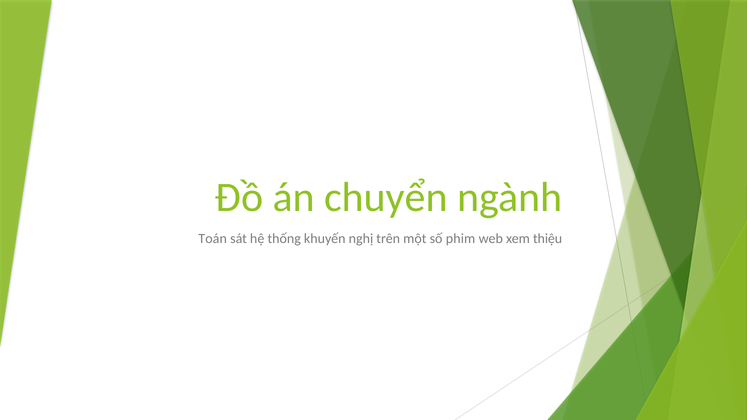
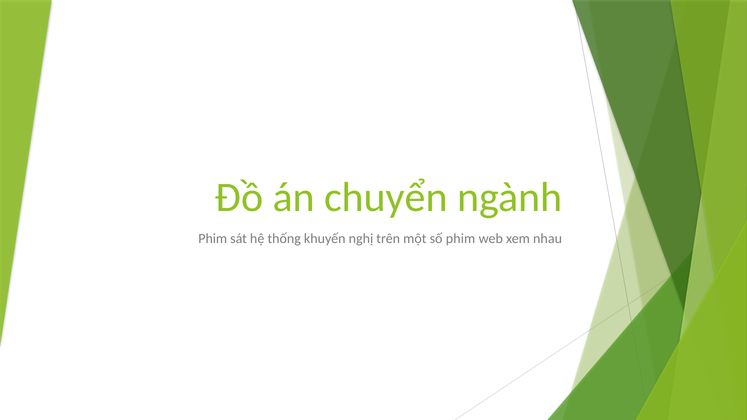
Toán at (213, 239): Toán -> Phim
thiệu: thiệu -> nhau
